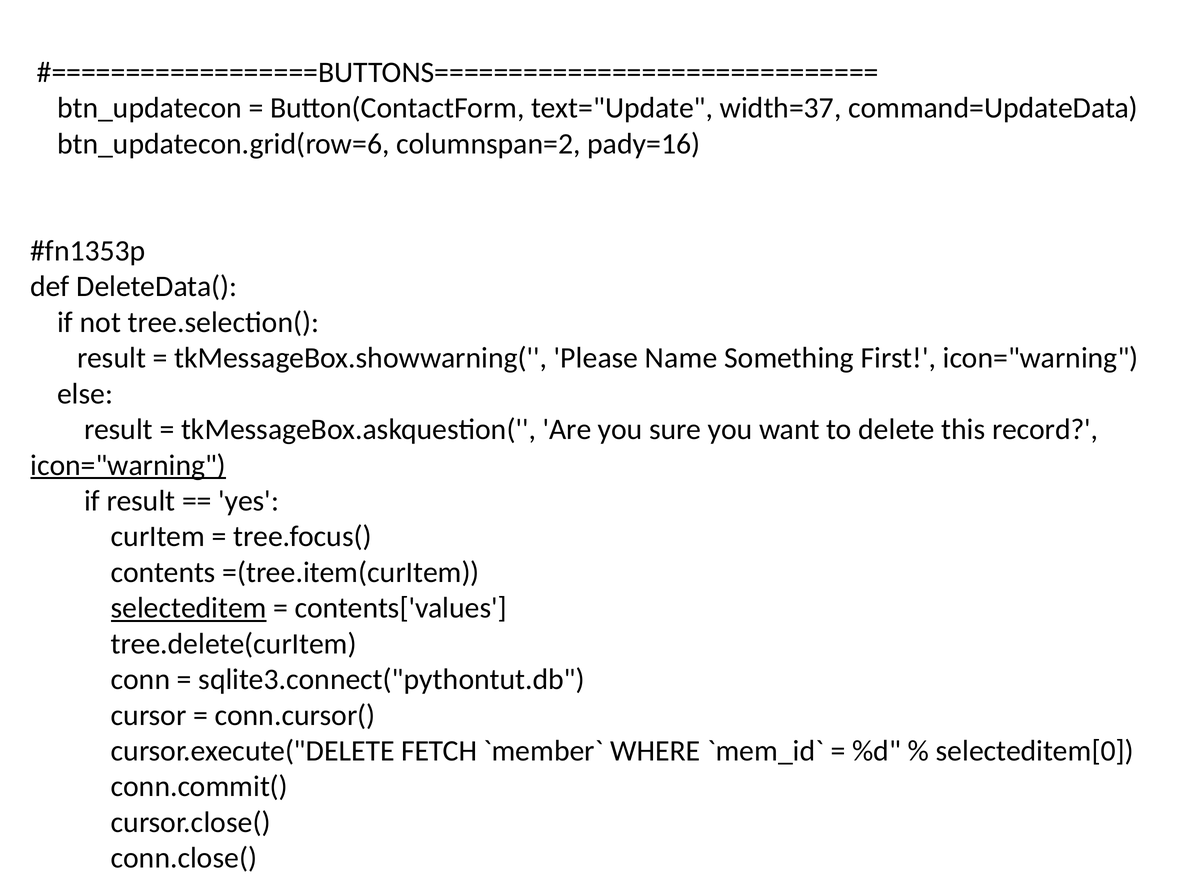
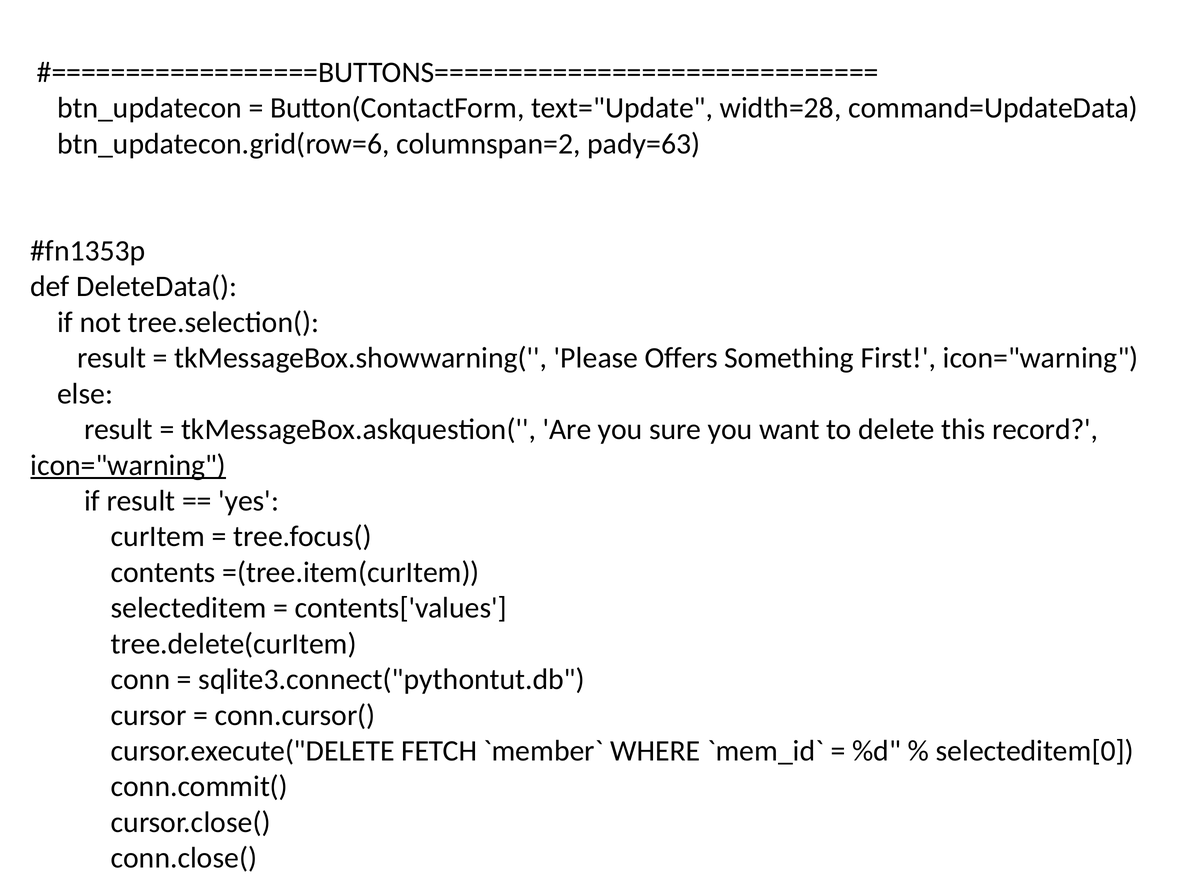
width=37: width=37 -> width=28
pady=16: pady=16 -> pady=63
Name: Name -> Offers
selecteditem underline: present -> none
